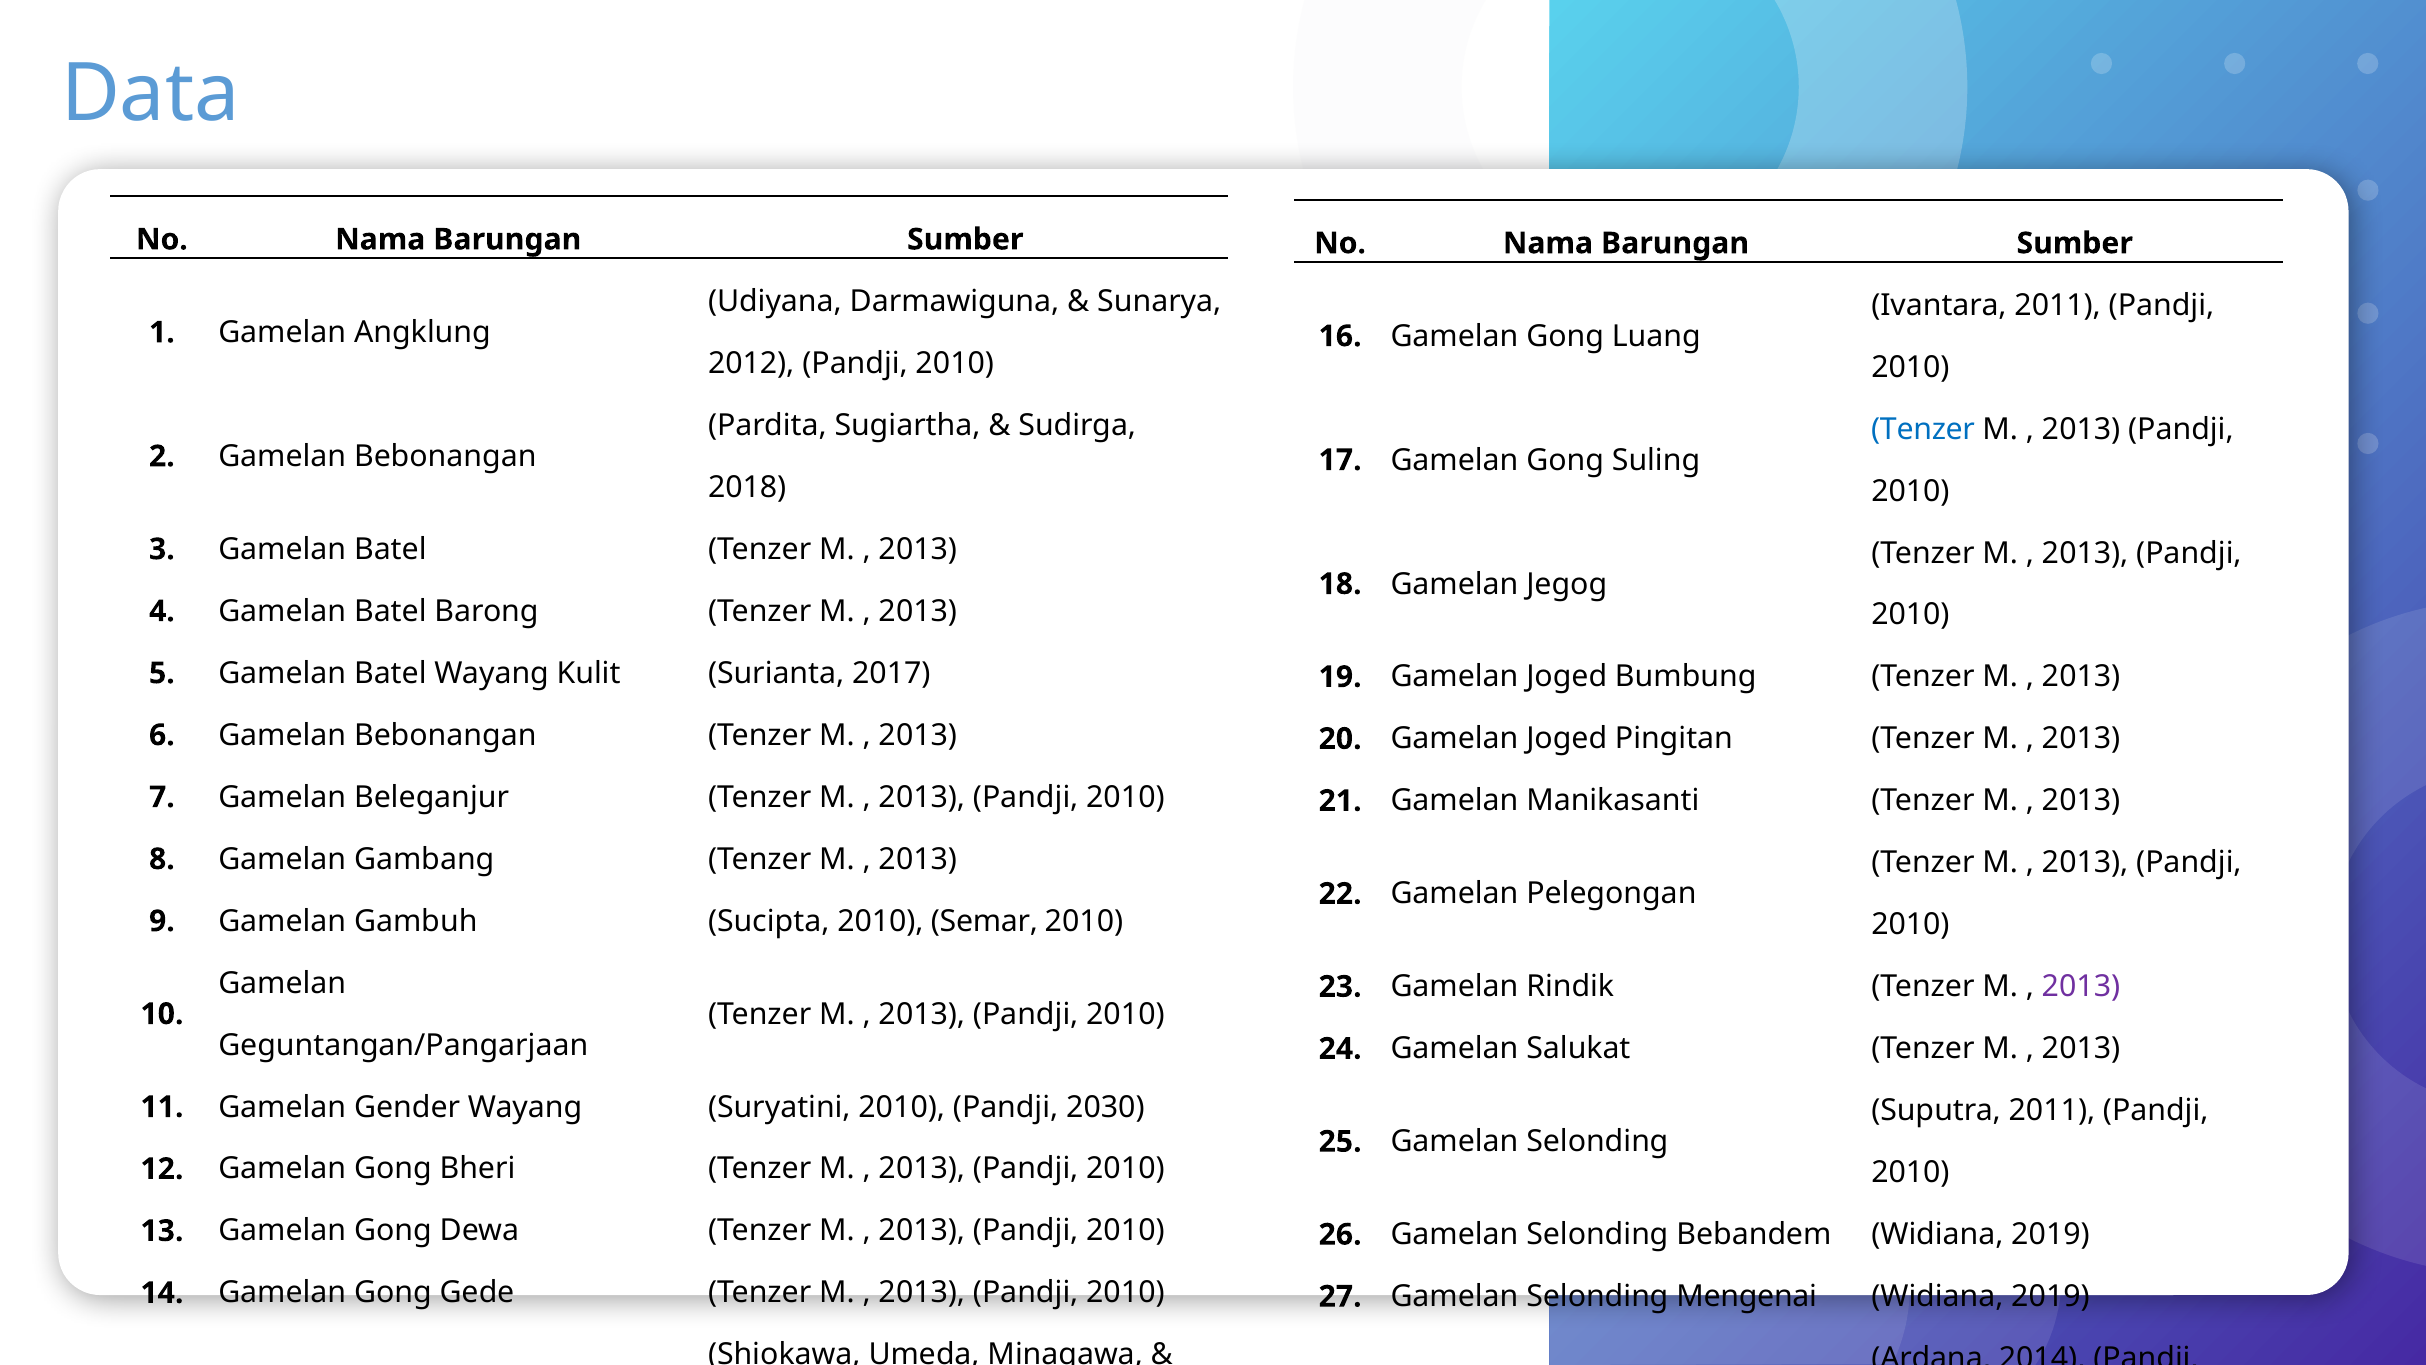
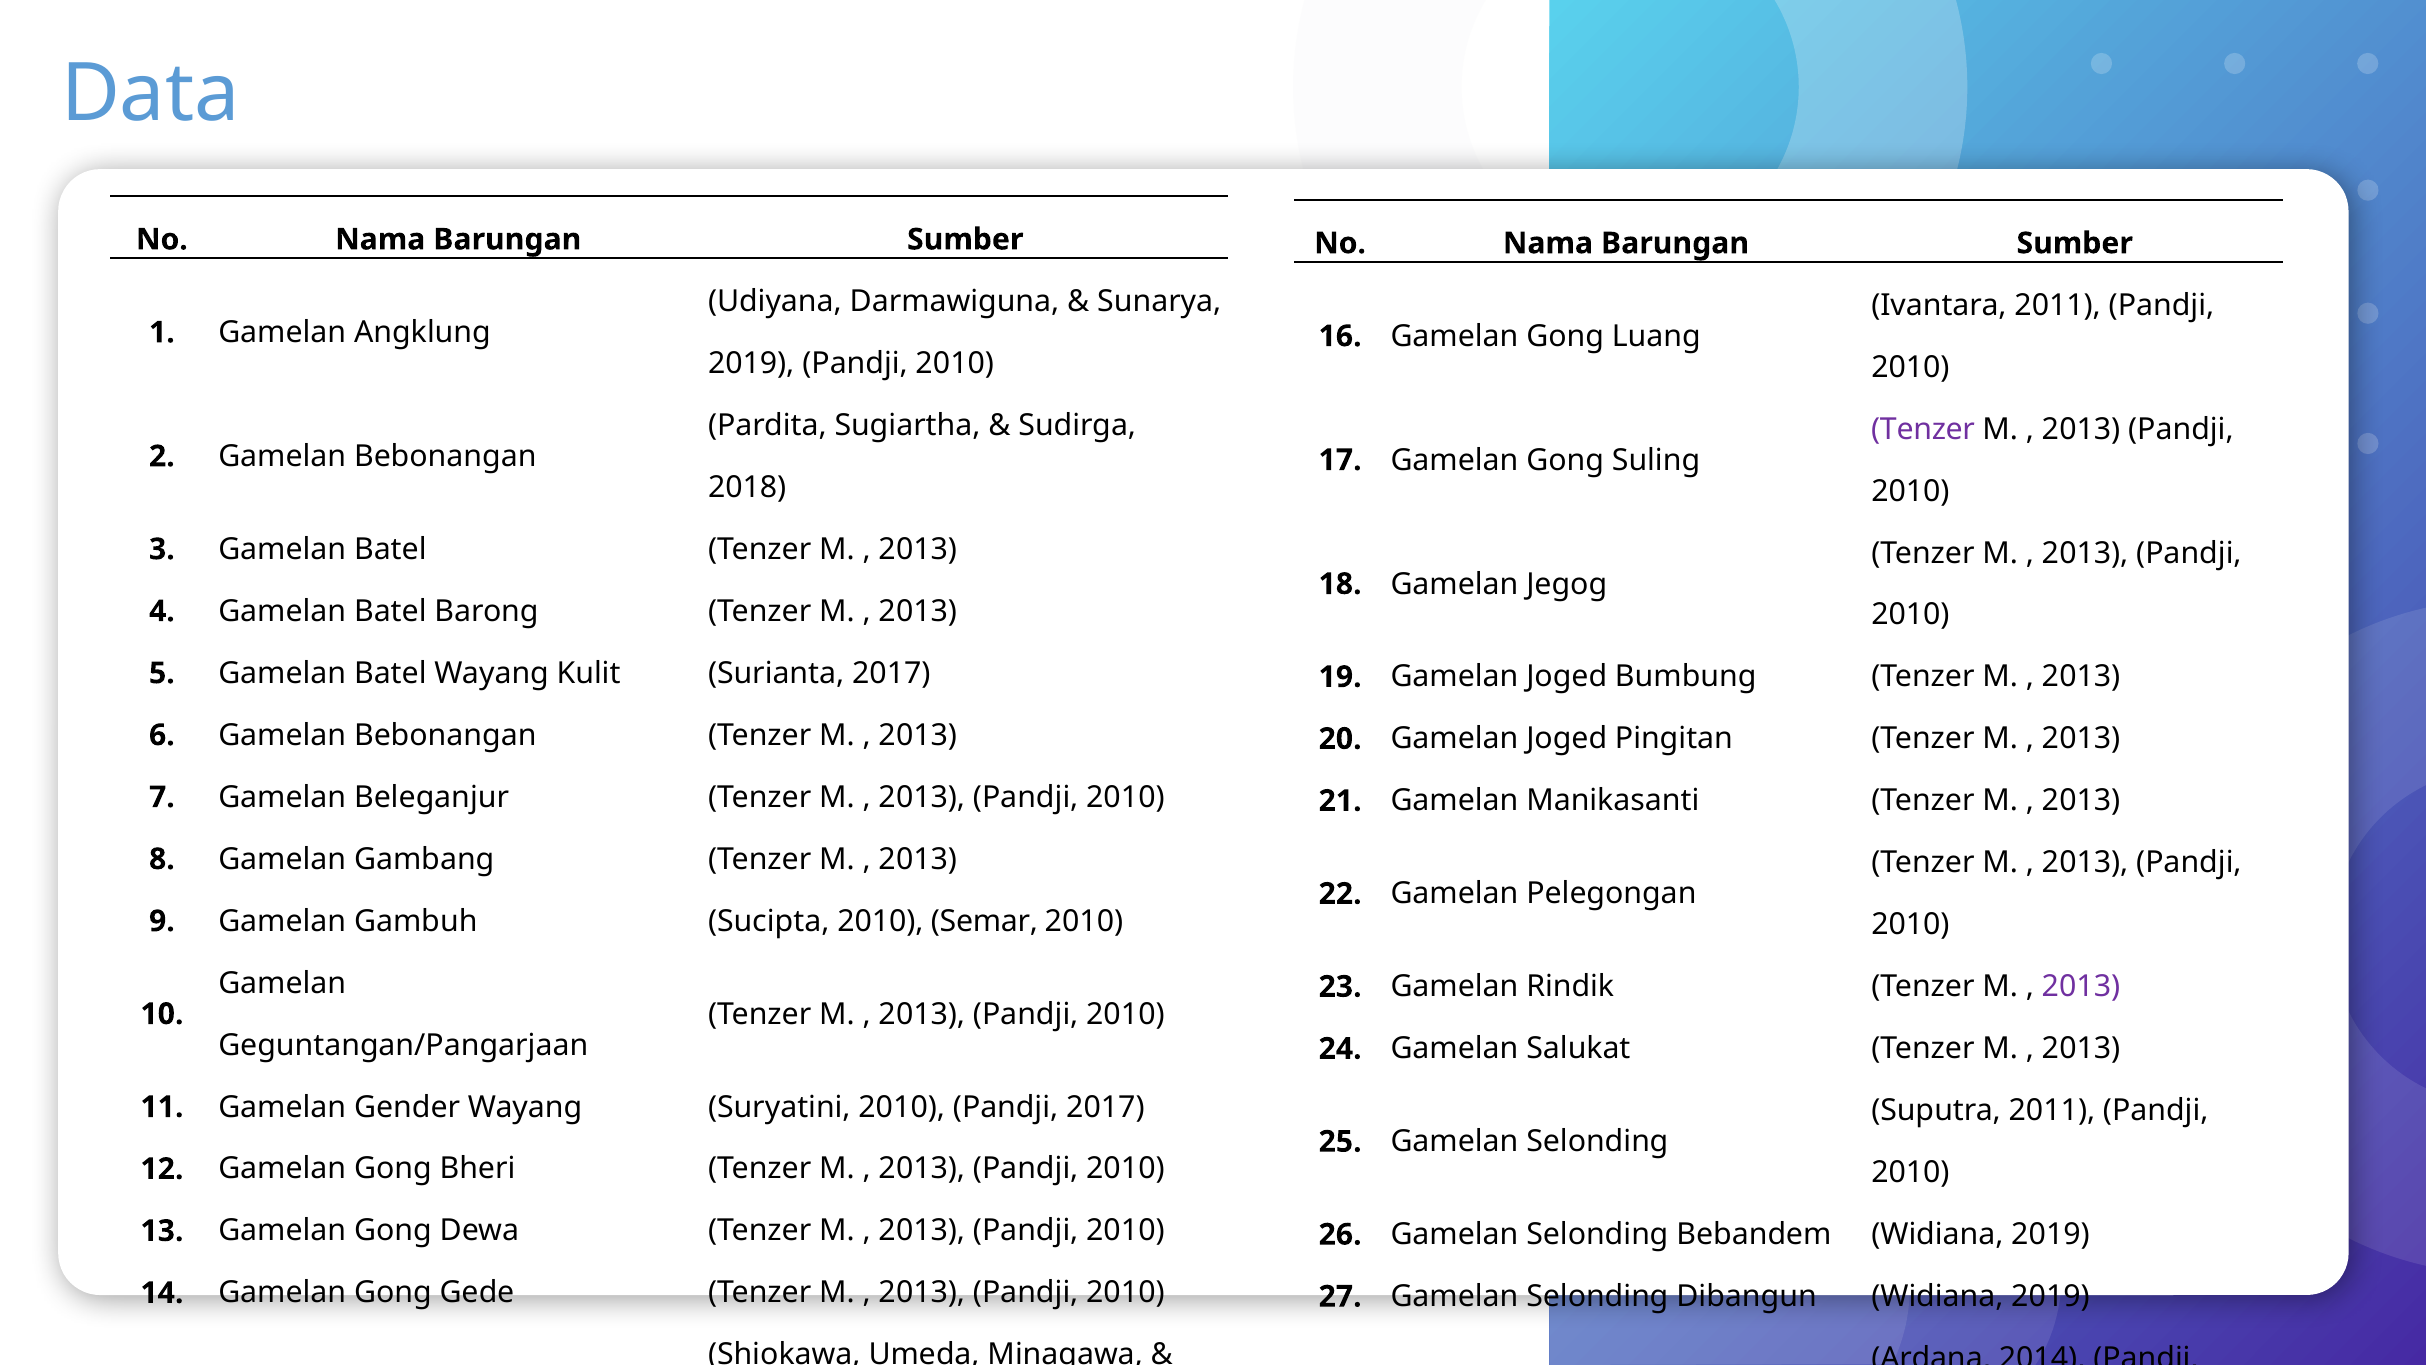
2012 at (751, 363): 2012 -> 2019
Tenzer at (1923, 429) colour: blue -> purple
Pandji 2030: 2030 -> 2017
Mengenai: Mengenai -> Dibangun
